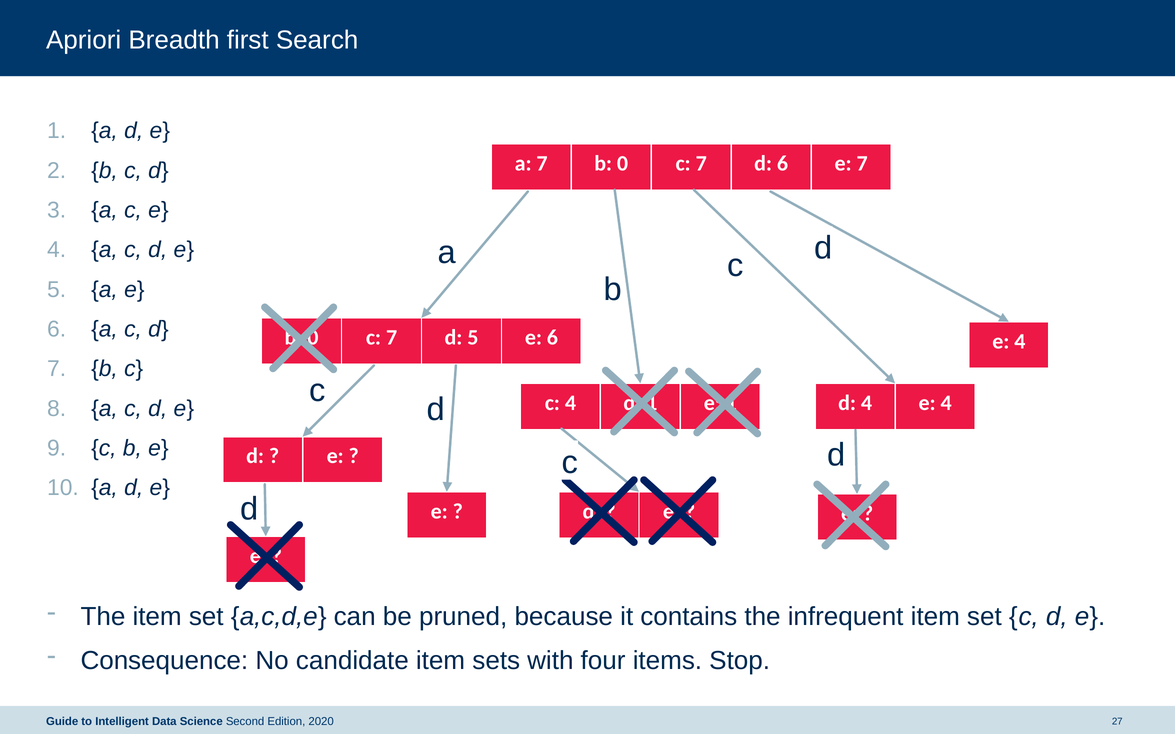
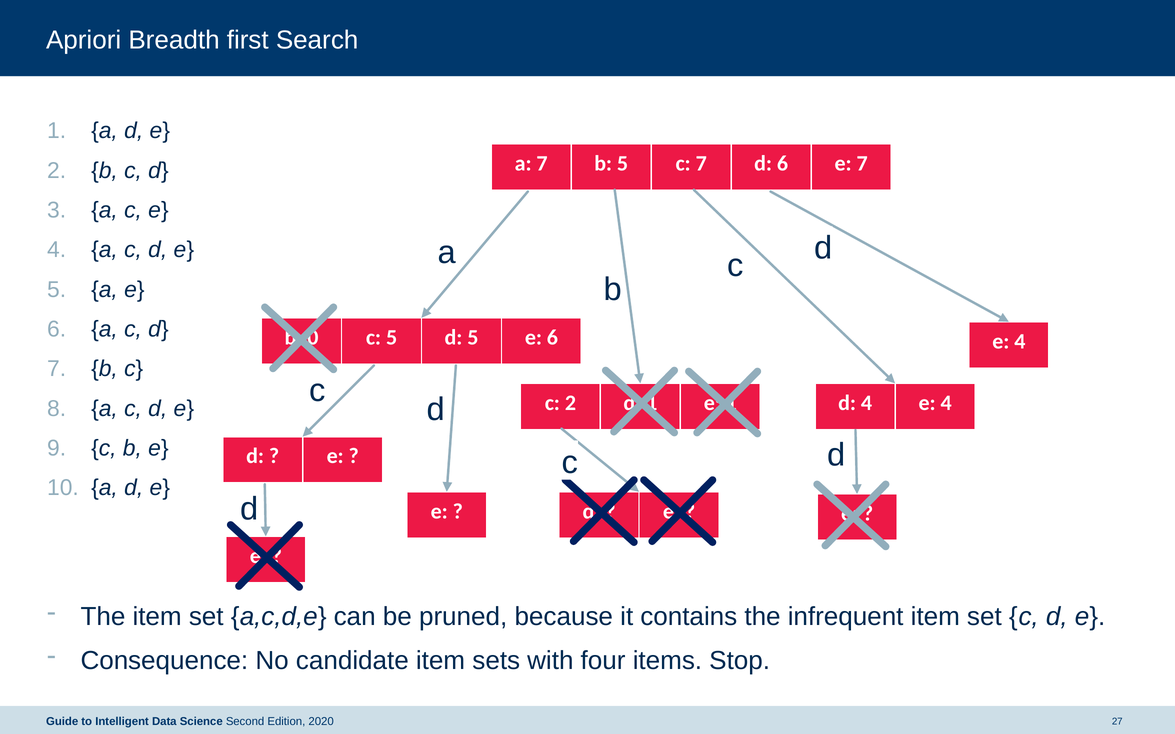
a 7 b 0: 0 -> 5
7 at (392, 338): 7 -> 5
c 4: 4 -> 2
